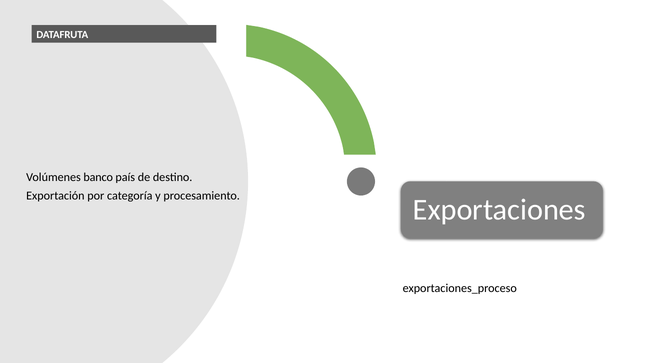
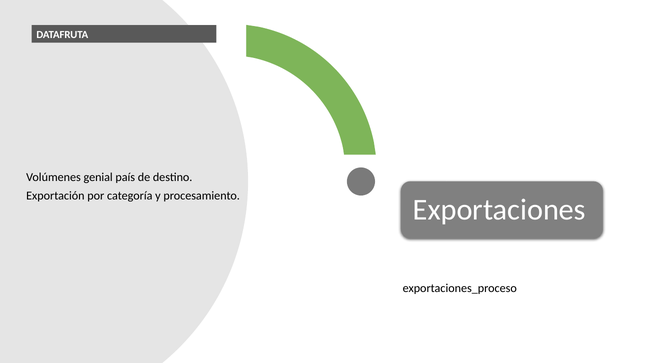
banco: banco -> genial
